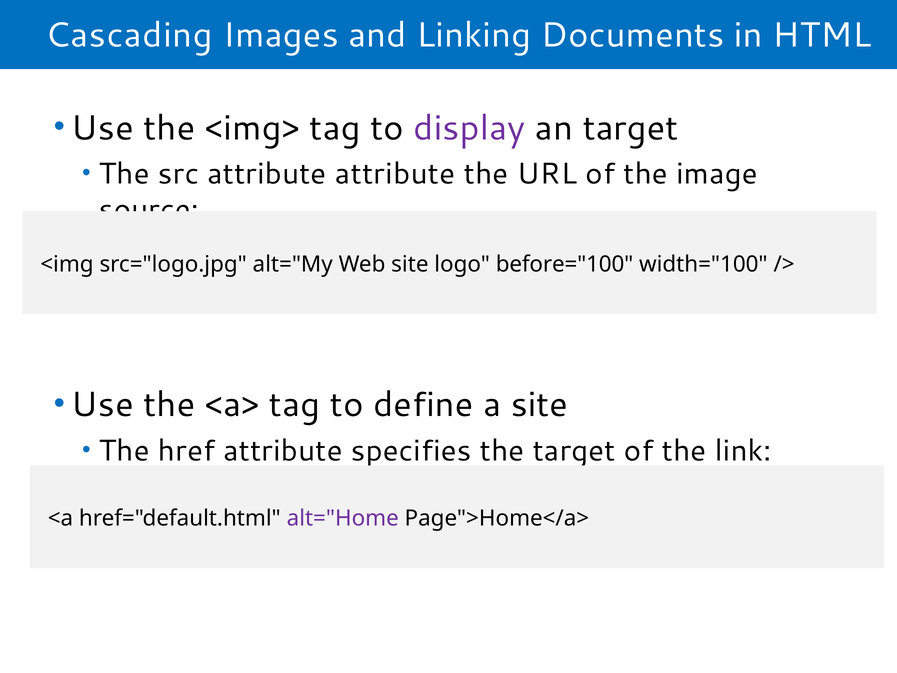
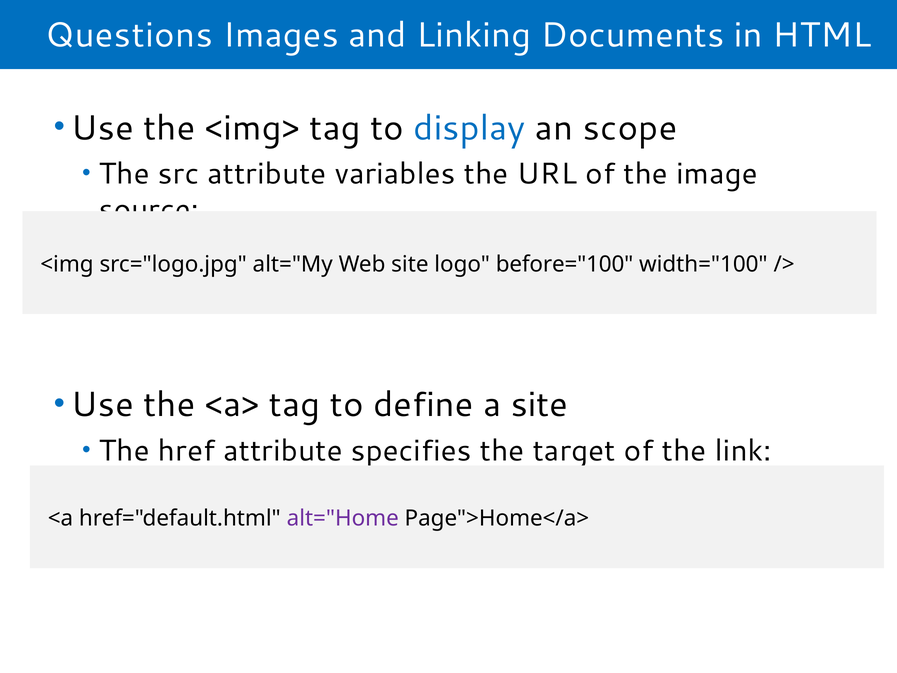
Cascading: Cascading -> Questions
display colour: purple -> blue
an target: target -> scope
attribute attribute: attribute -> variables
